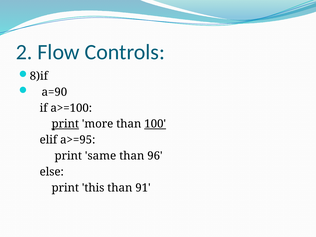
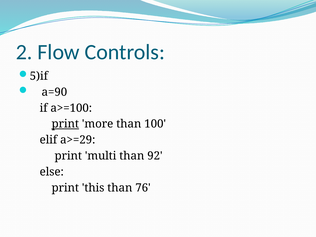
8)if: 8)if -> 5)if
100 underline: present -> none
a>=95: a>=95 -> a>=29
same: same -> multi
96: 96 -> 92
91: 91 -> 76
